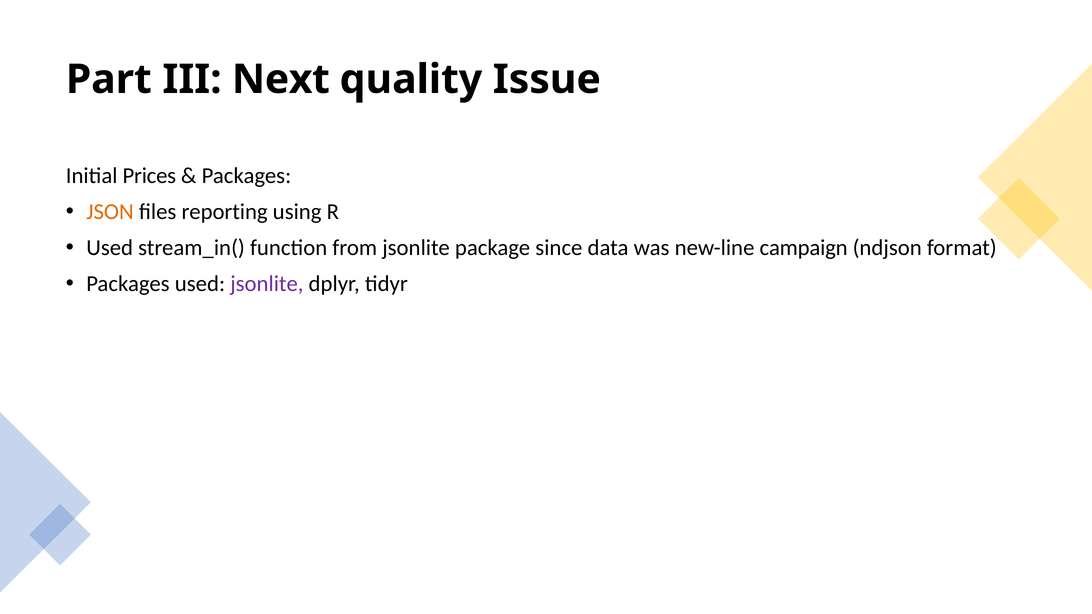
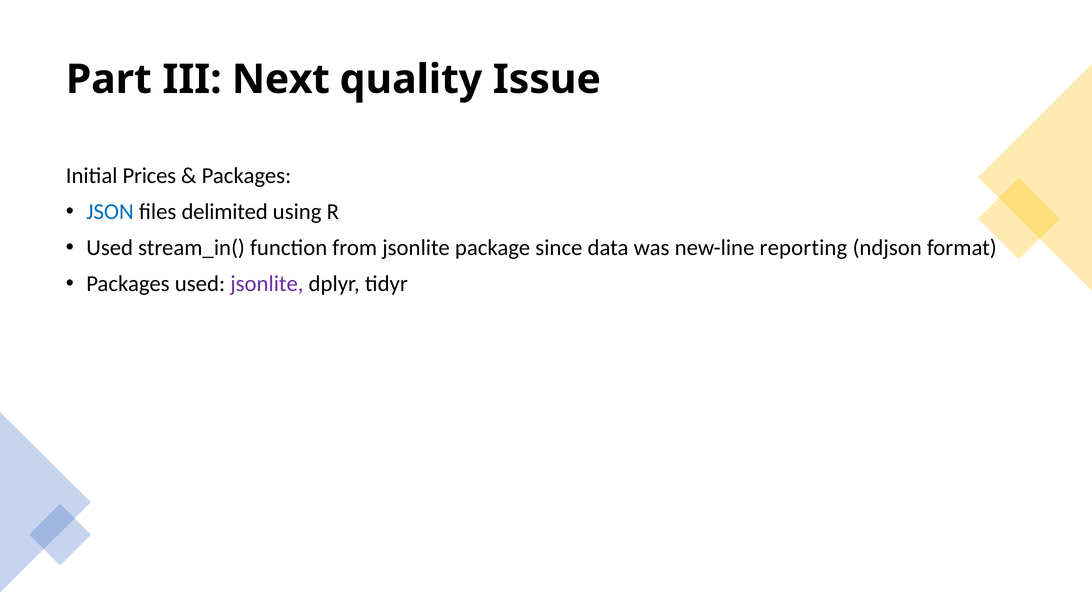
JSON colour: orange -> blue
reporting: reporting -> delimited
campaign: campaign -> reporting
